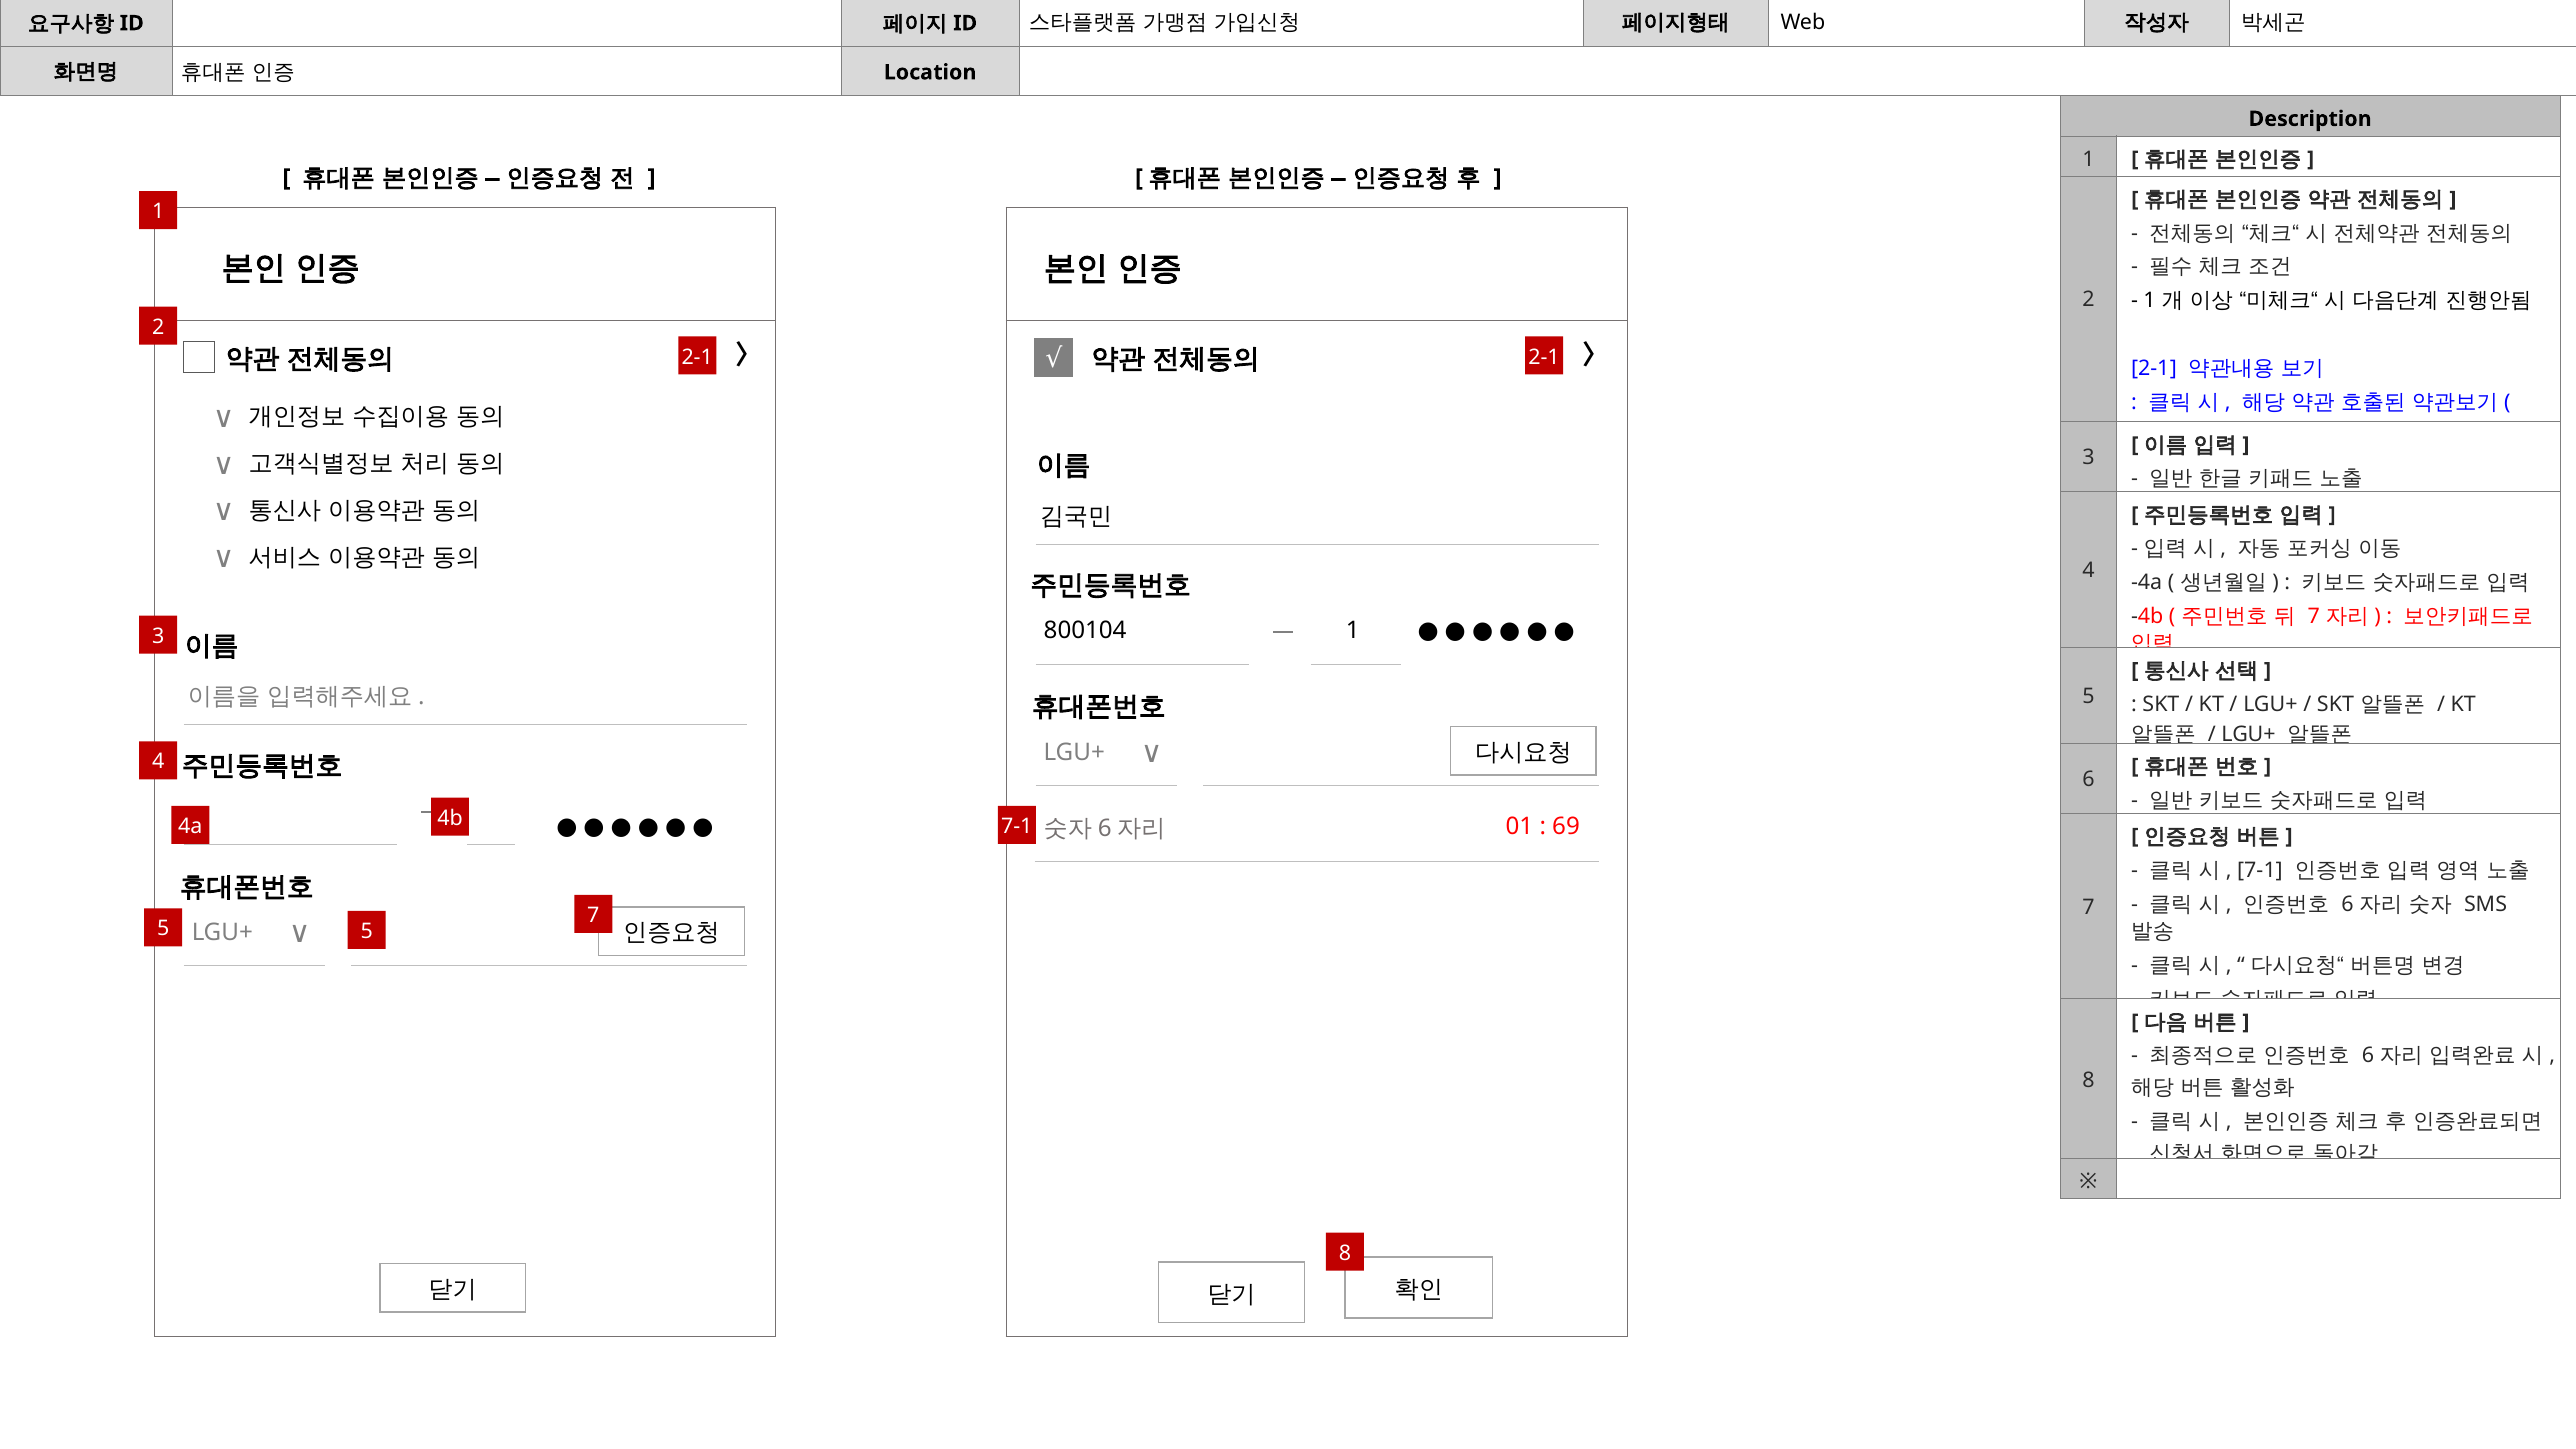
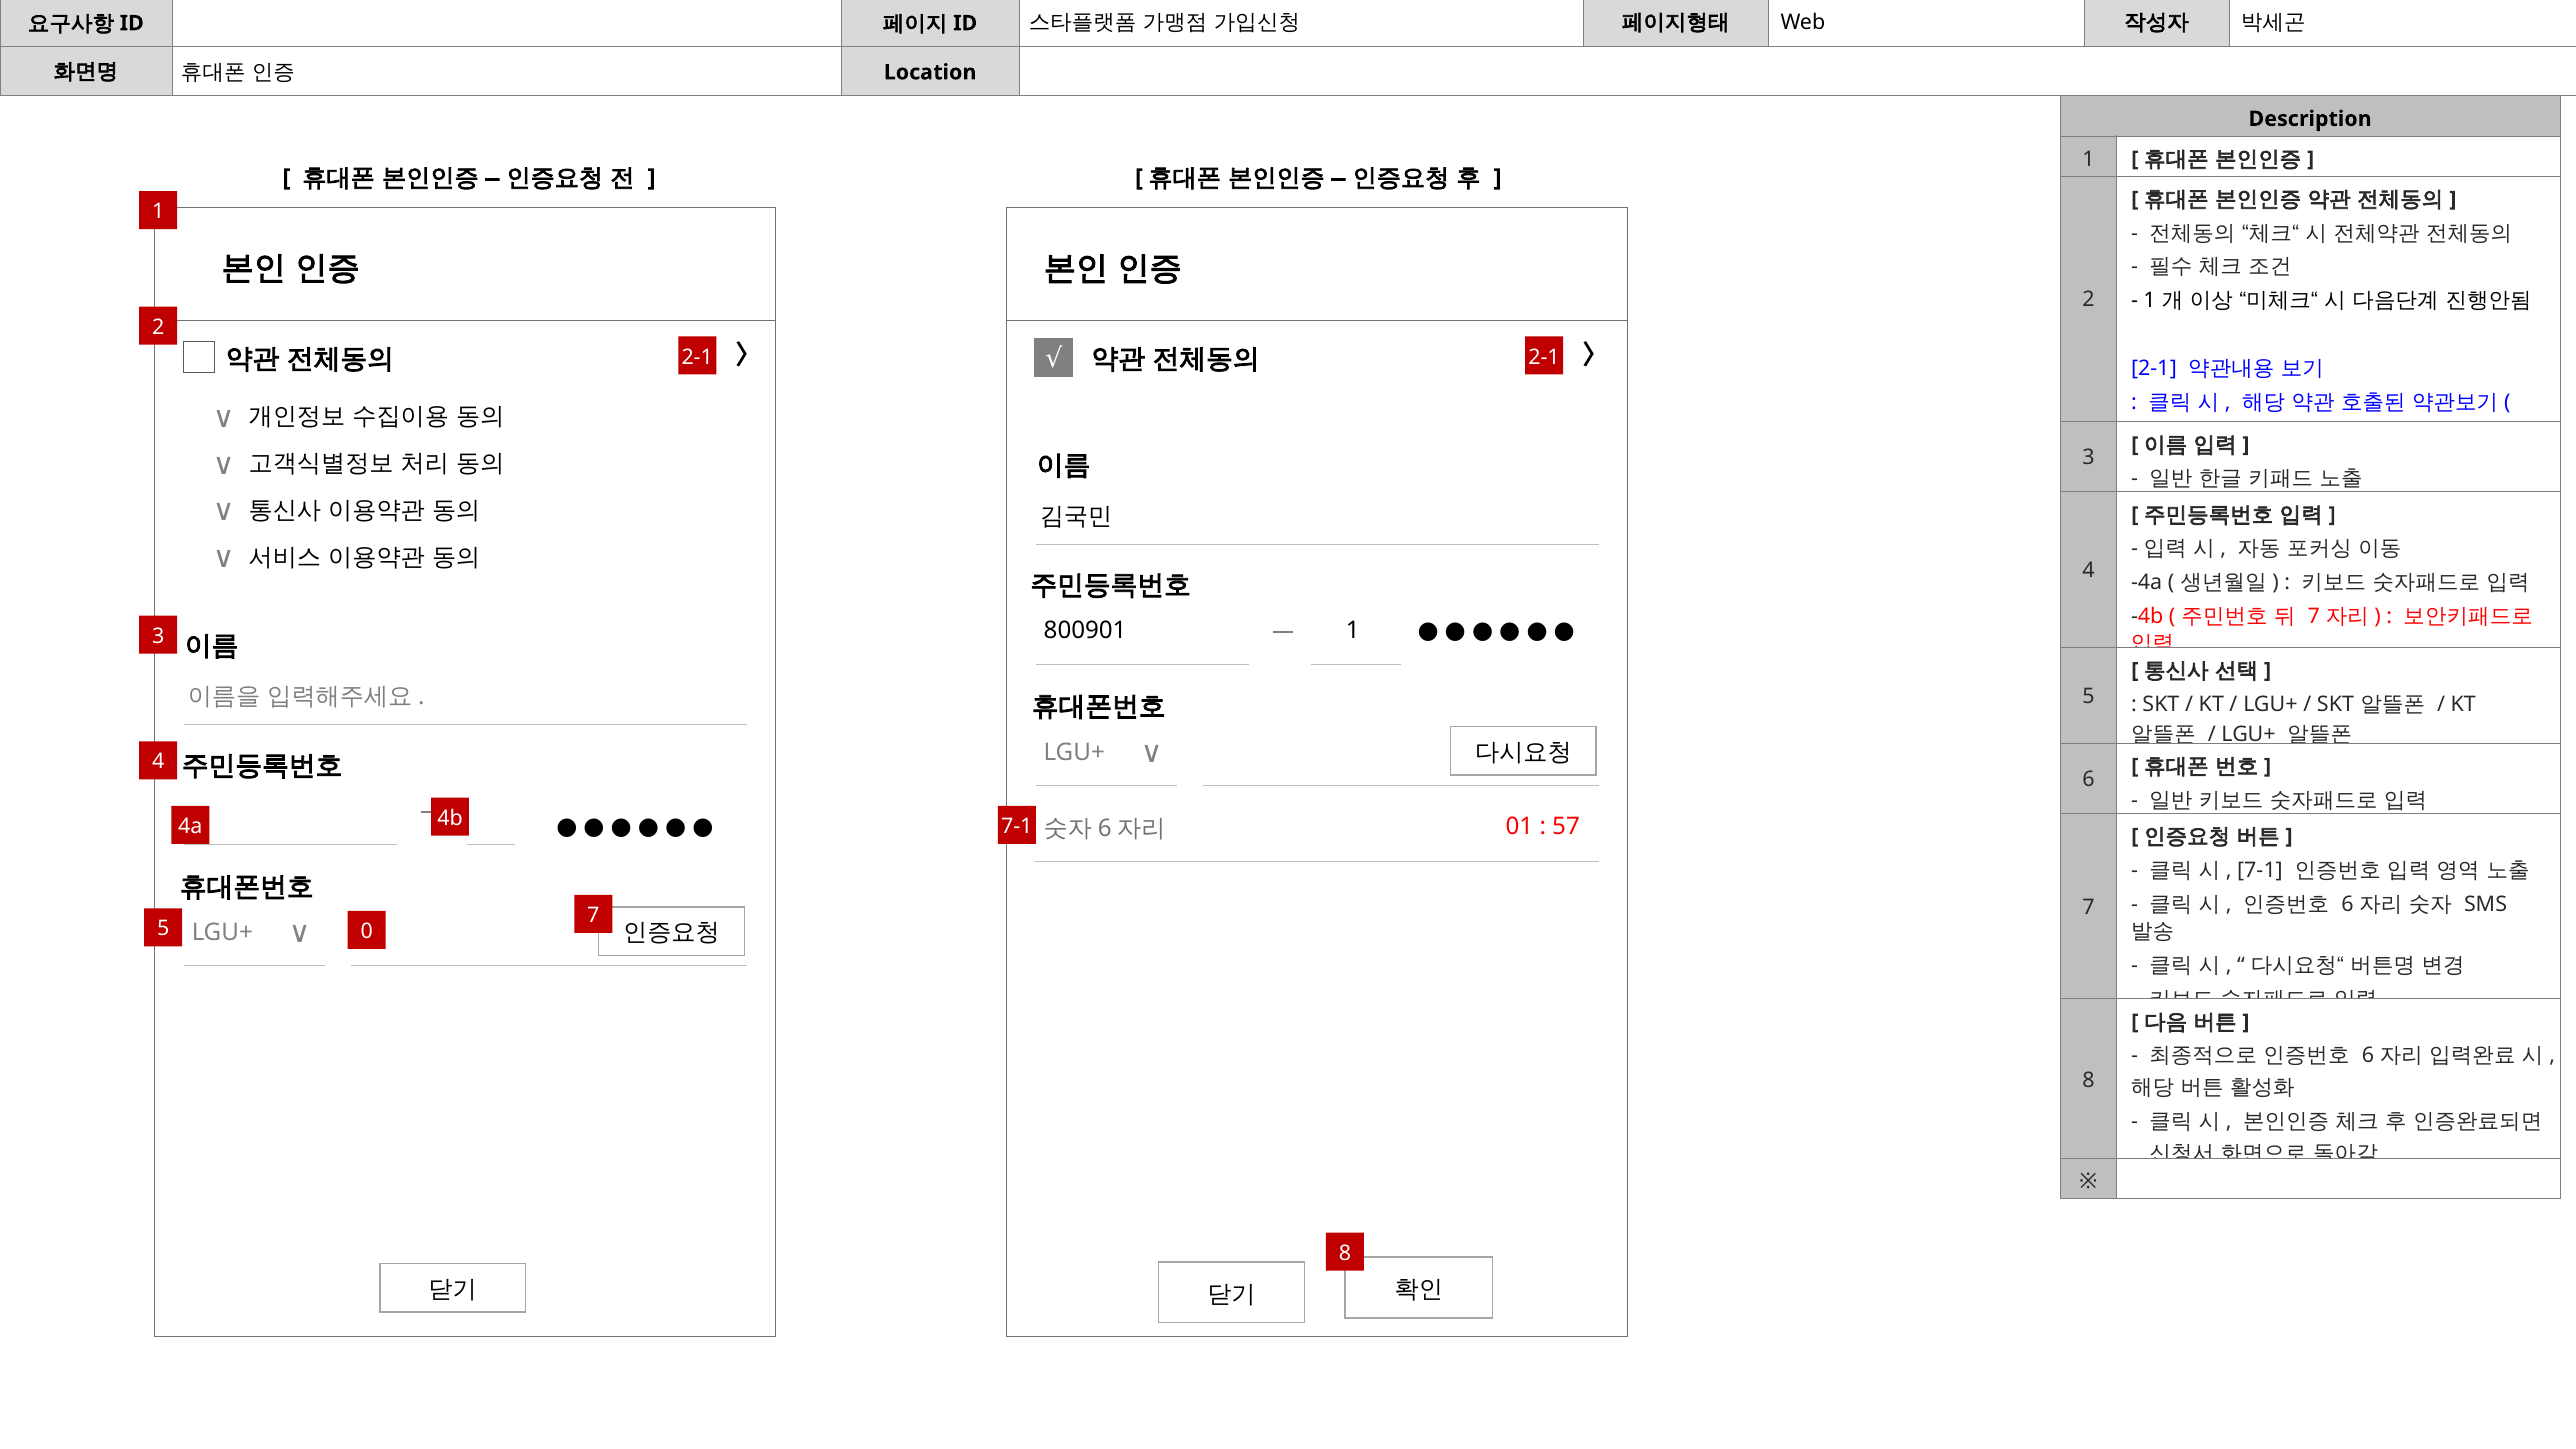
800104: 800104 -> 800901
69: 69 -> 57
5 5: 5 -> 0
